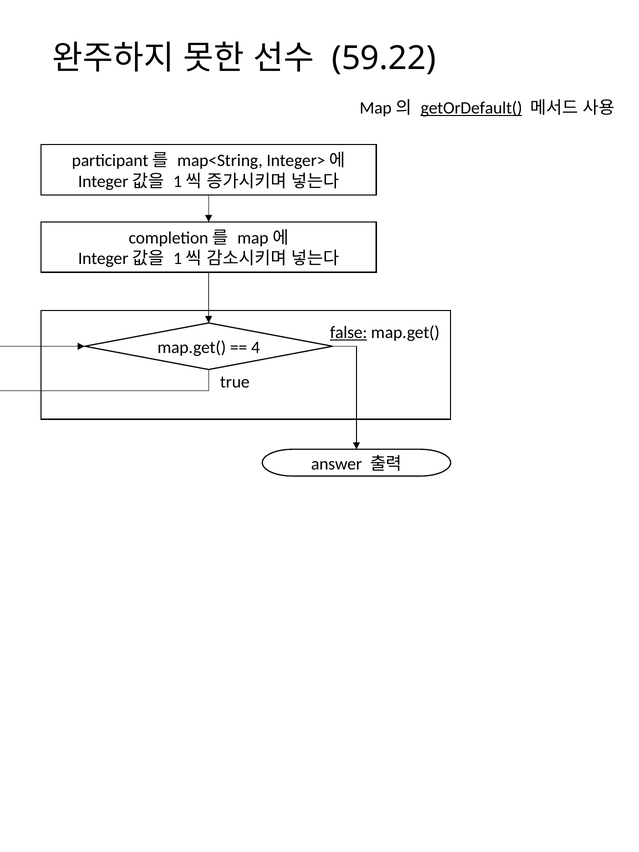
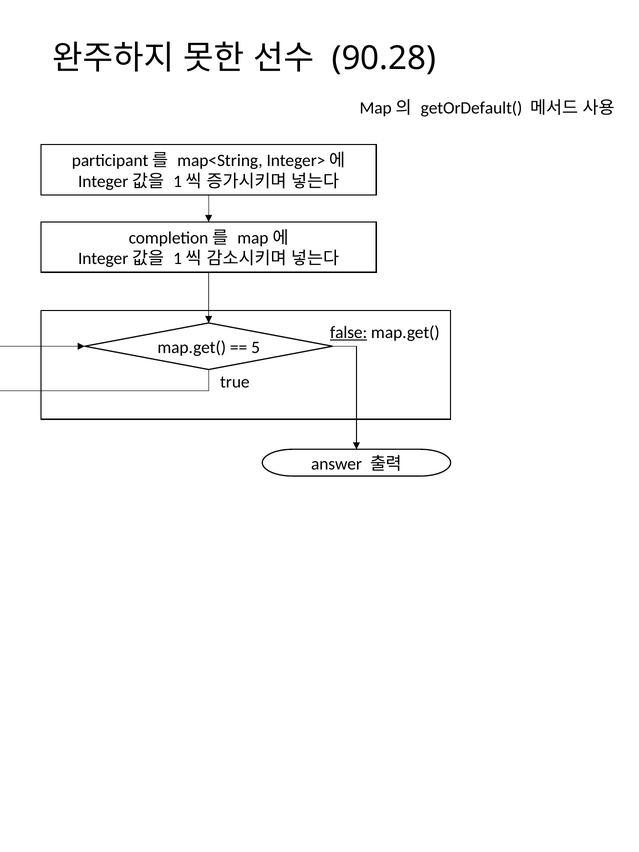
59.22: 59.22 -> 90.28
getOrDefault( underline: present -> none
4: 4 -> 5
